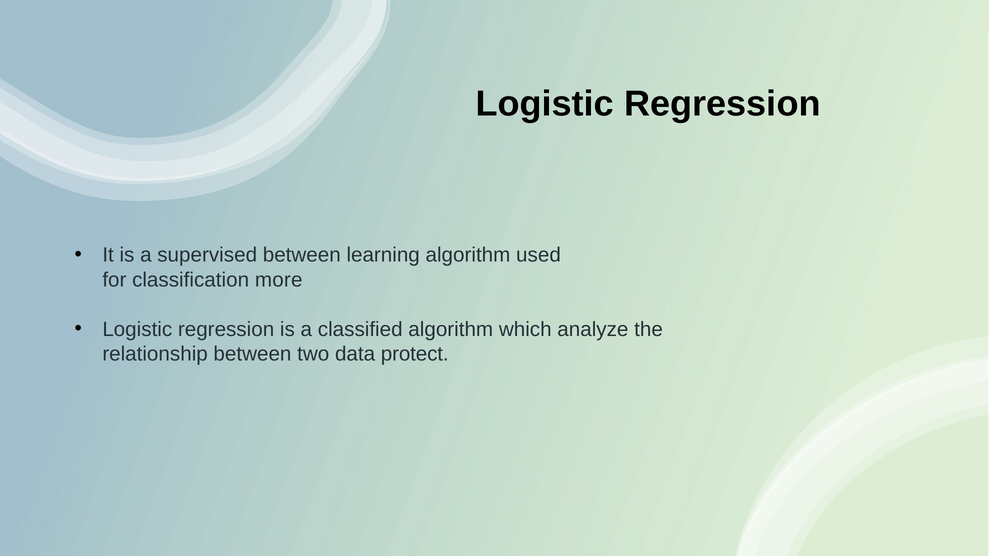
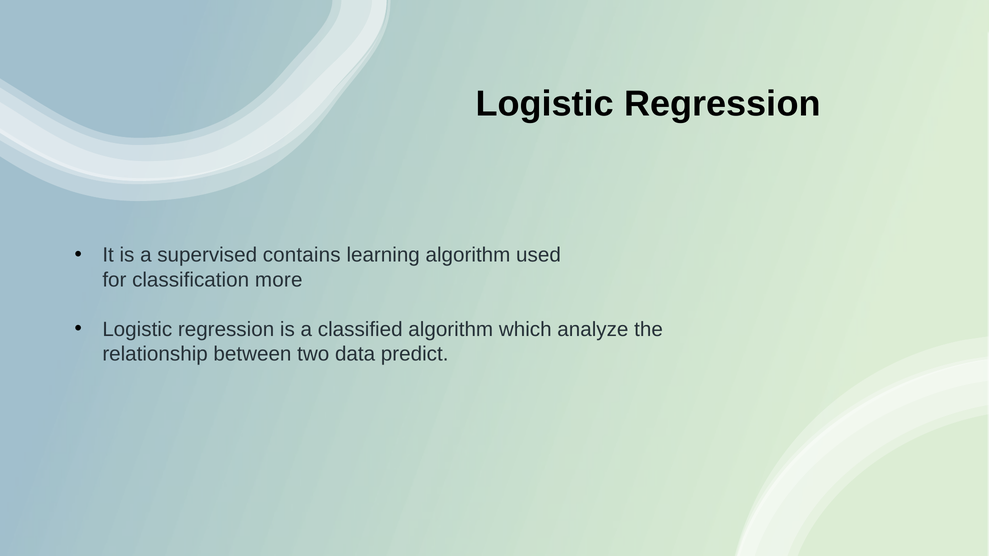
supervised between: between -> contains
protect: protect -> predict
